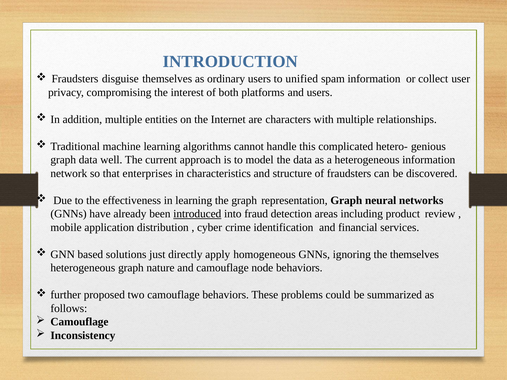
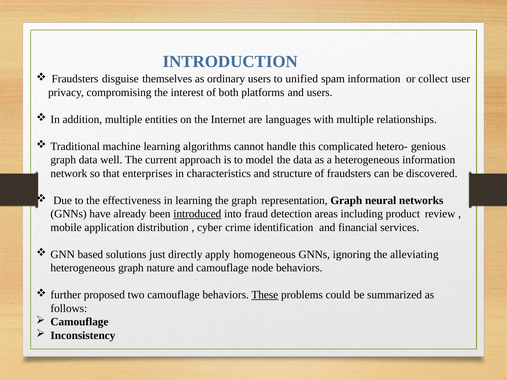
characters: characters -> languages
the themselves: themselves -> alleviating
These underline: none -> present
